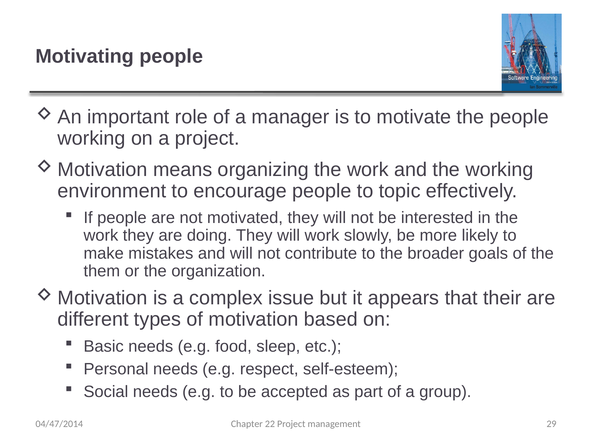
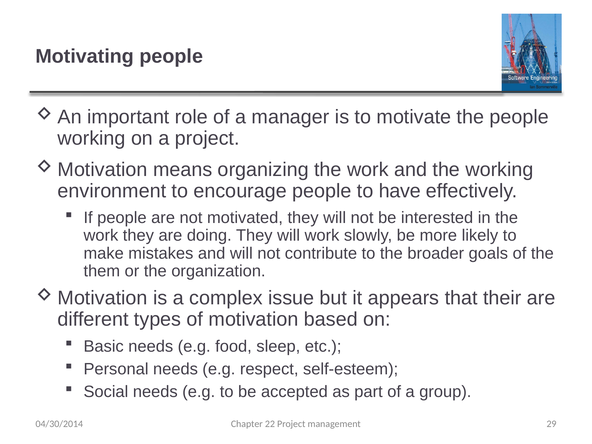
topic: topic -> have
04/47/2014: 04/47/2014 -> 04/30/2014
